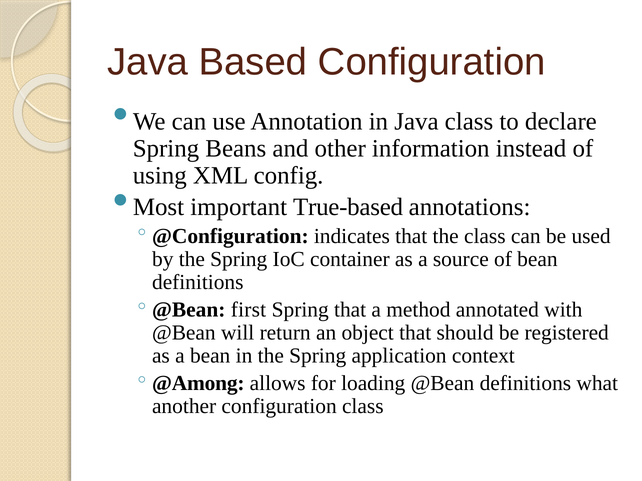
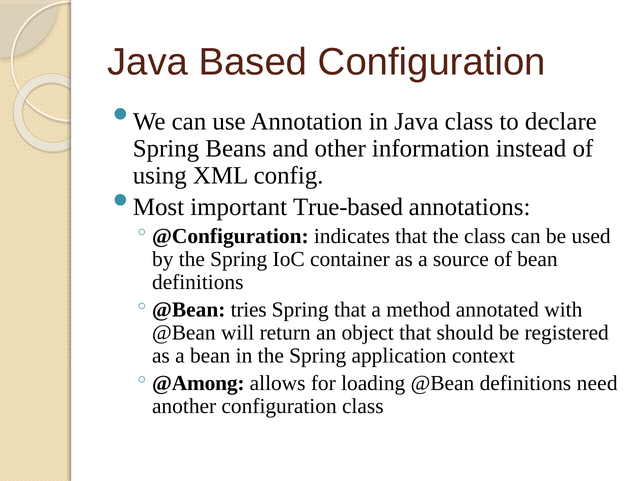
first: first -> tries
what: what -> need
